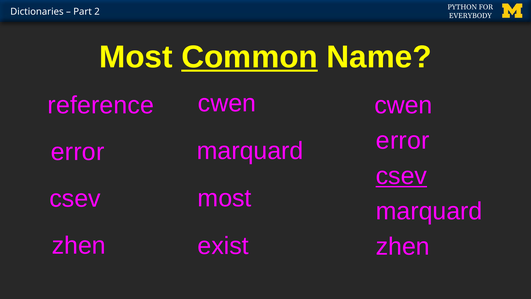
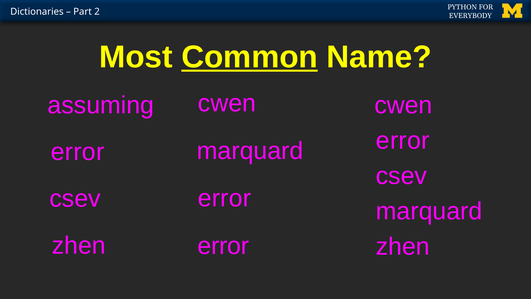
reference: reference -> assuming
csev at (401, 176) underline: present -> none
most at (225, 198): most -> error
exist at (223, 246): exist -> error
